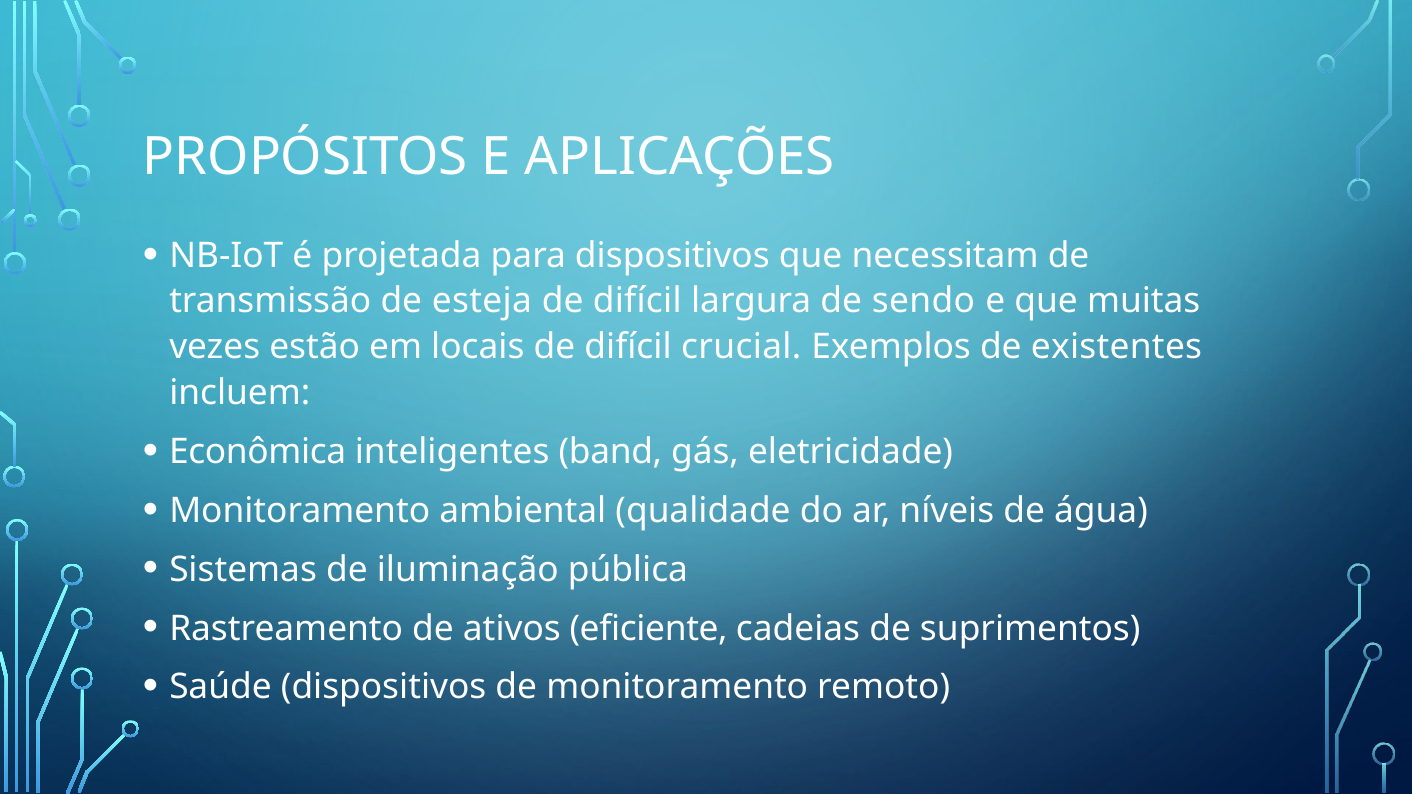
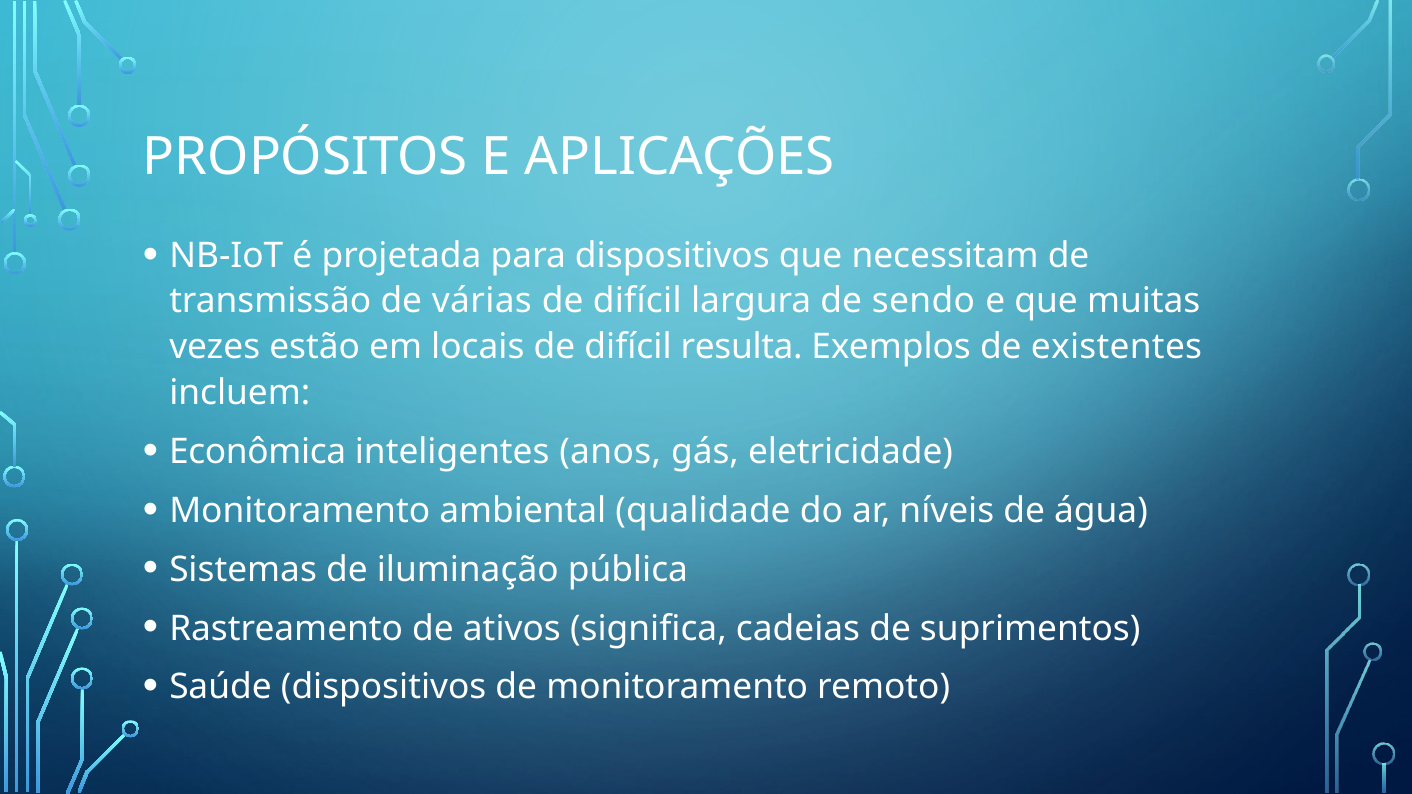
esteja: esteja -> várias
crucial: crucial -> resulta
band: band -> anos
eficiente: eficiente -> significa
